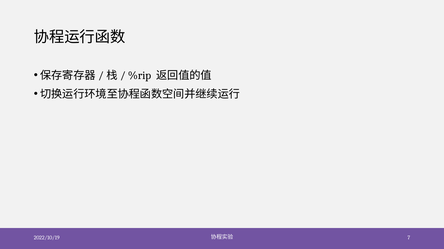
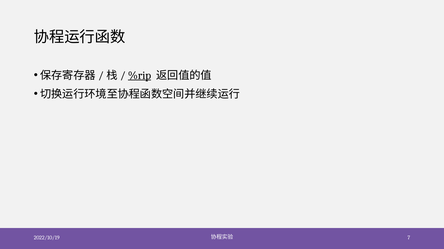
%rip underline: none -> present
